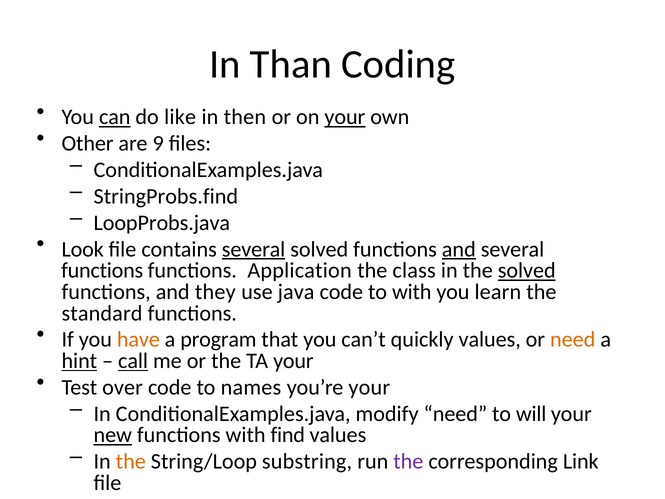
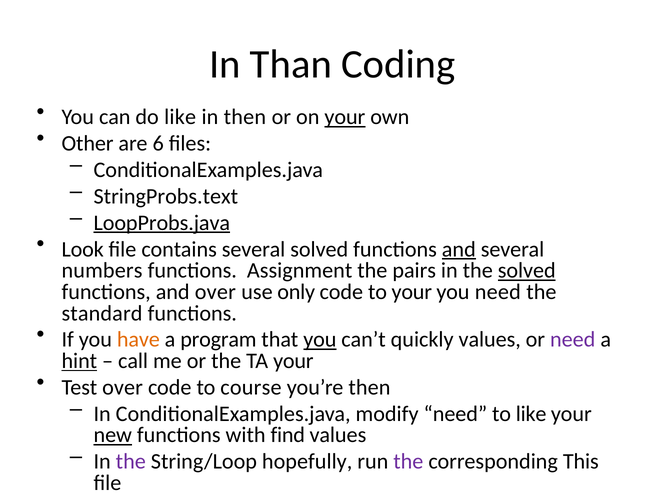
can underline: present -> none
9: 9 -> 6
StringProbs.find: StringProbs.find -> StringProbs.text
LoopProbs.java underline: none -> present
several at (254, 249) underline: present -> none
functions at (102, 270): functions -> numbers
Application: Application -> Assignment
class: class -> pairs
and they: they -> over
java: java -> only
to with: with -> your
you learn: learn -> need
you at (320, 340) underline: none -> present
need at (573, 340) colour: orange -> purple
call underline: present -> none
names: names -> course
you’re your: your -> then
to will: will -> like
the at (131, 461) colour: orange -> purple
substring: substring -> hopefully
Link: Link -> This
